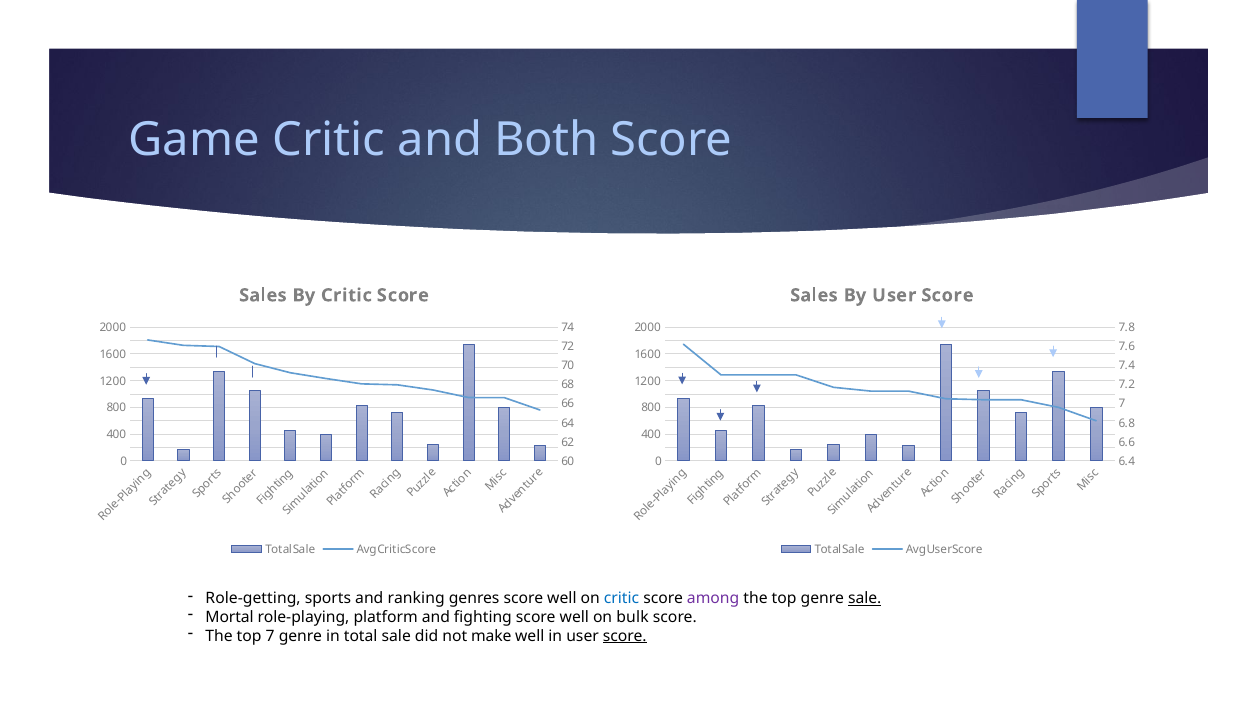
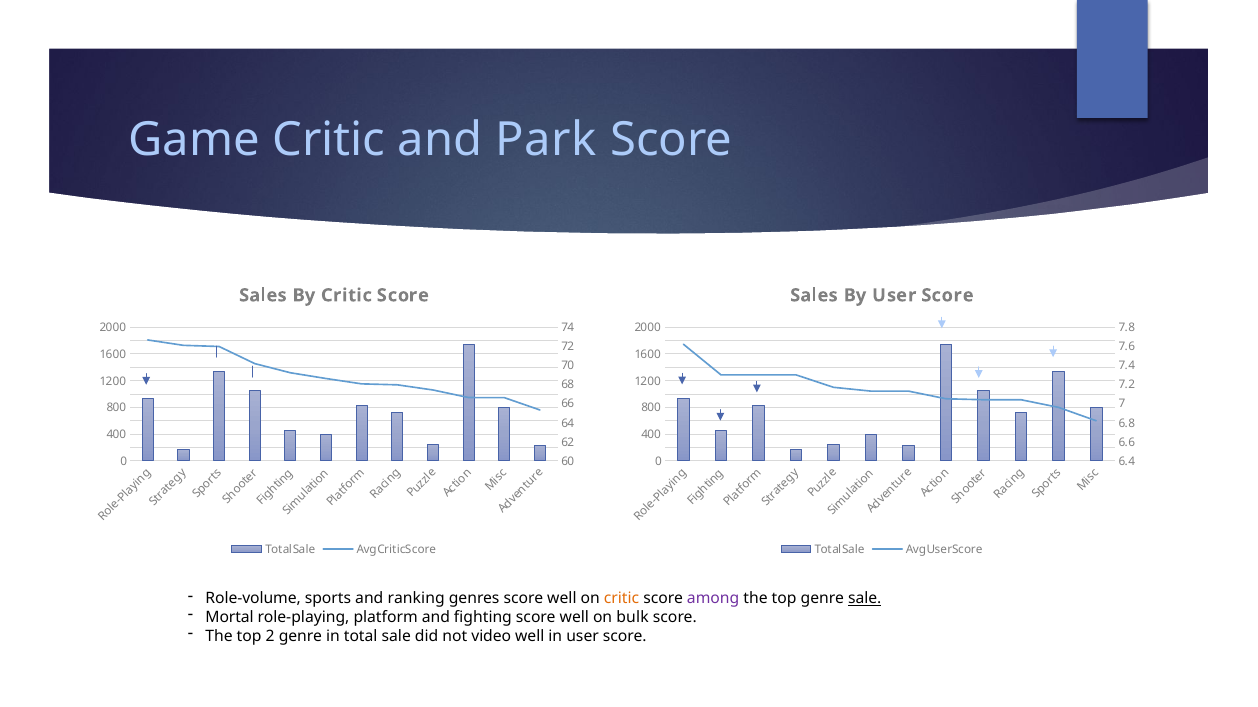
Both: Both -> Park
Role-getting: Role-getting -> Role-volume
critic at (622, 599) colour: blue -> orange
top 7: 7 -> 2
make: make -> video
score at (625, 637) underline: present -> none
